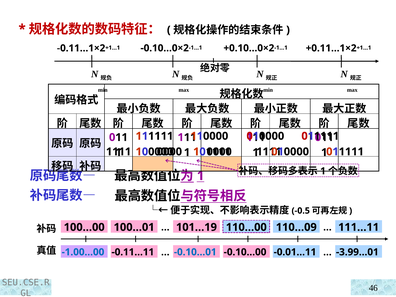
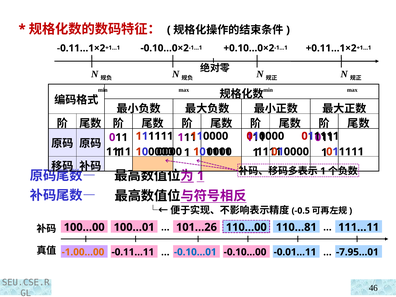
101…19: 101…19 -> 101…26
110…09: 110…09 -> 110…81
-1.00…00 colour: blue -> orange
-3.99…01: -3.99…01 -> -7.95…01
